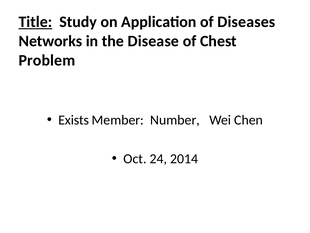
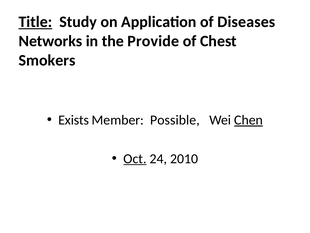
Disease: Disease -> Provide
Problem: Problem -> Smokers
Number: Number -> Possible
Chen underline: none -> present
Oct underline: none -> present
2014: 2014 -> 2010
